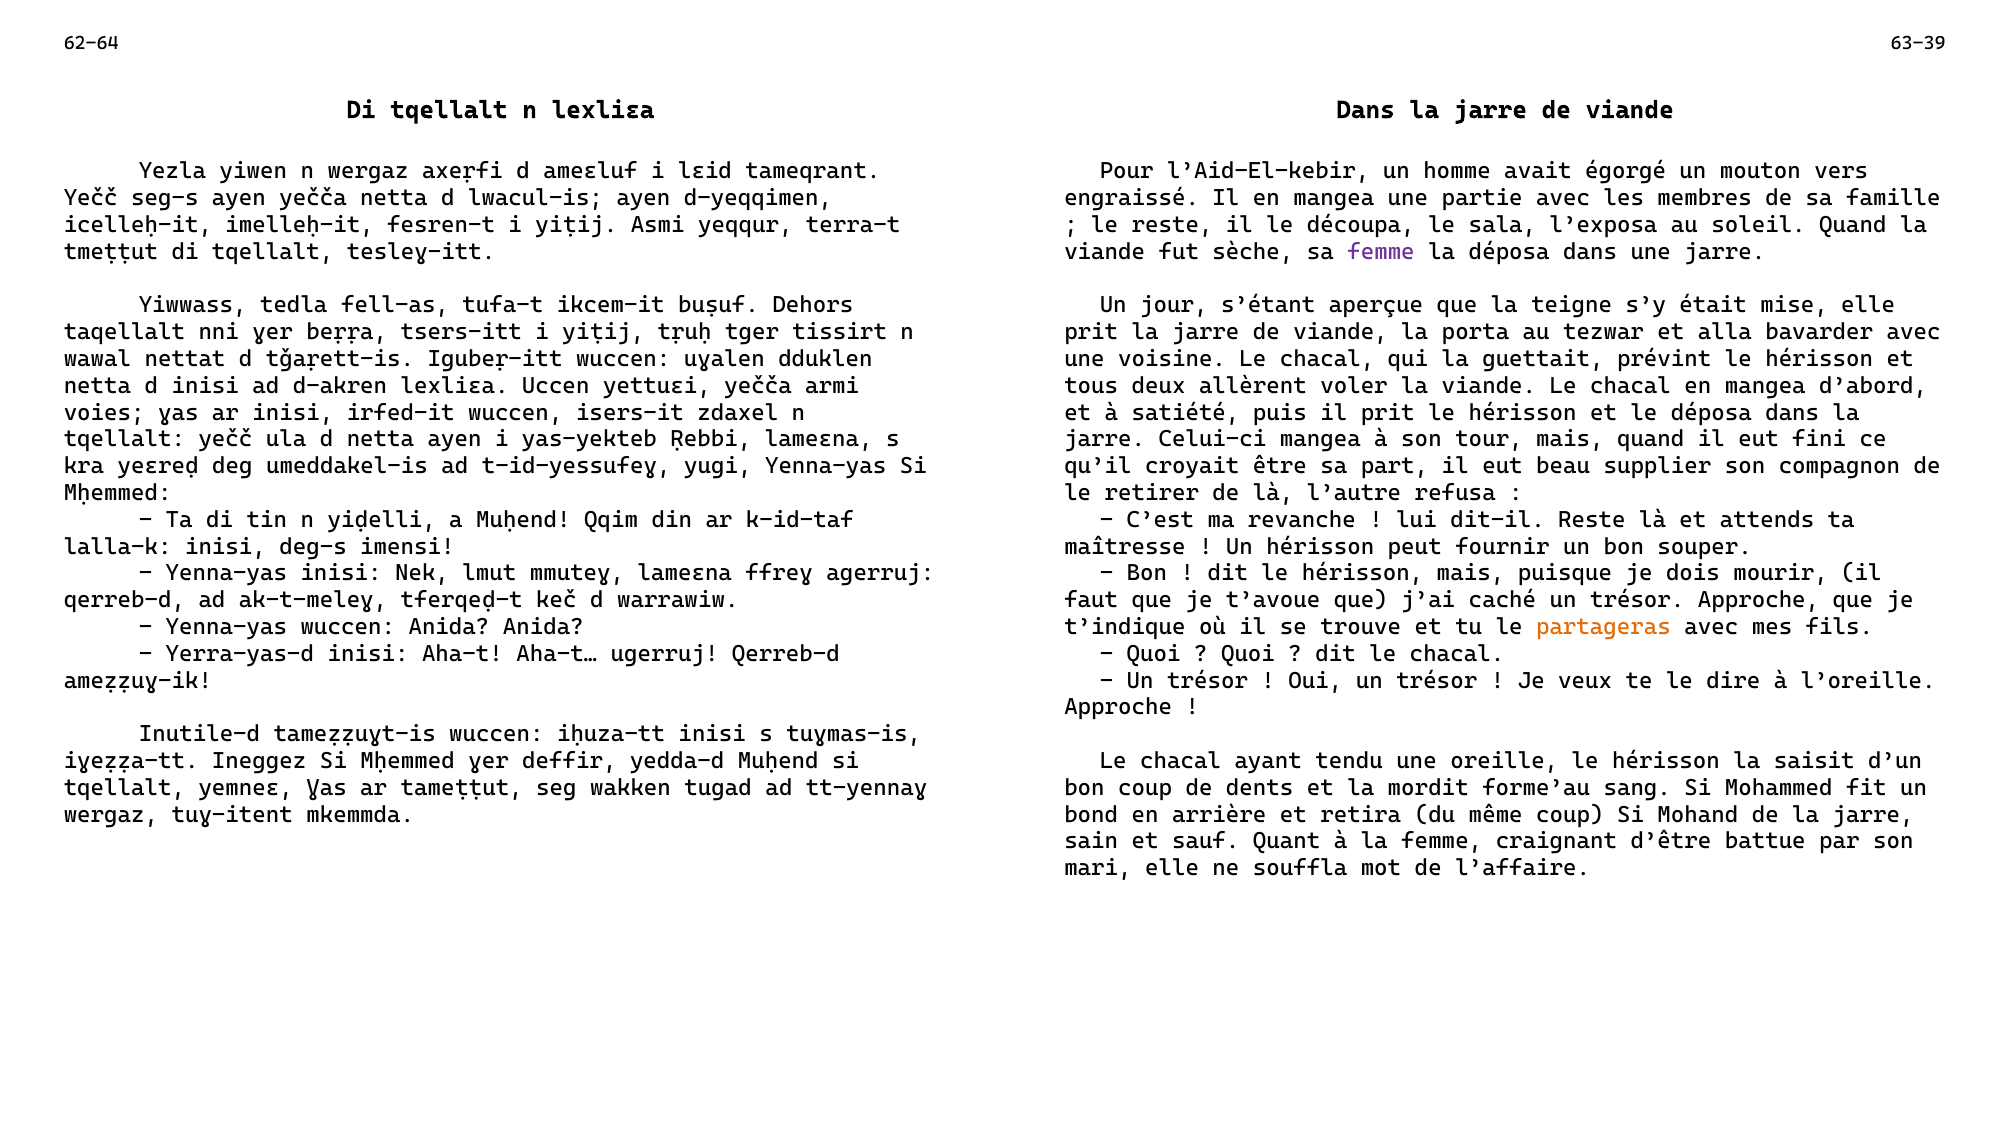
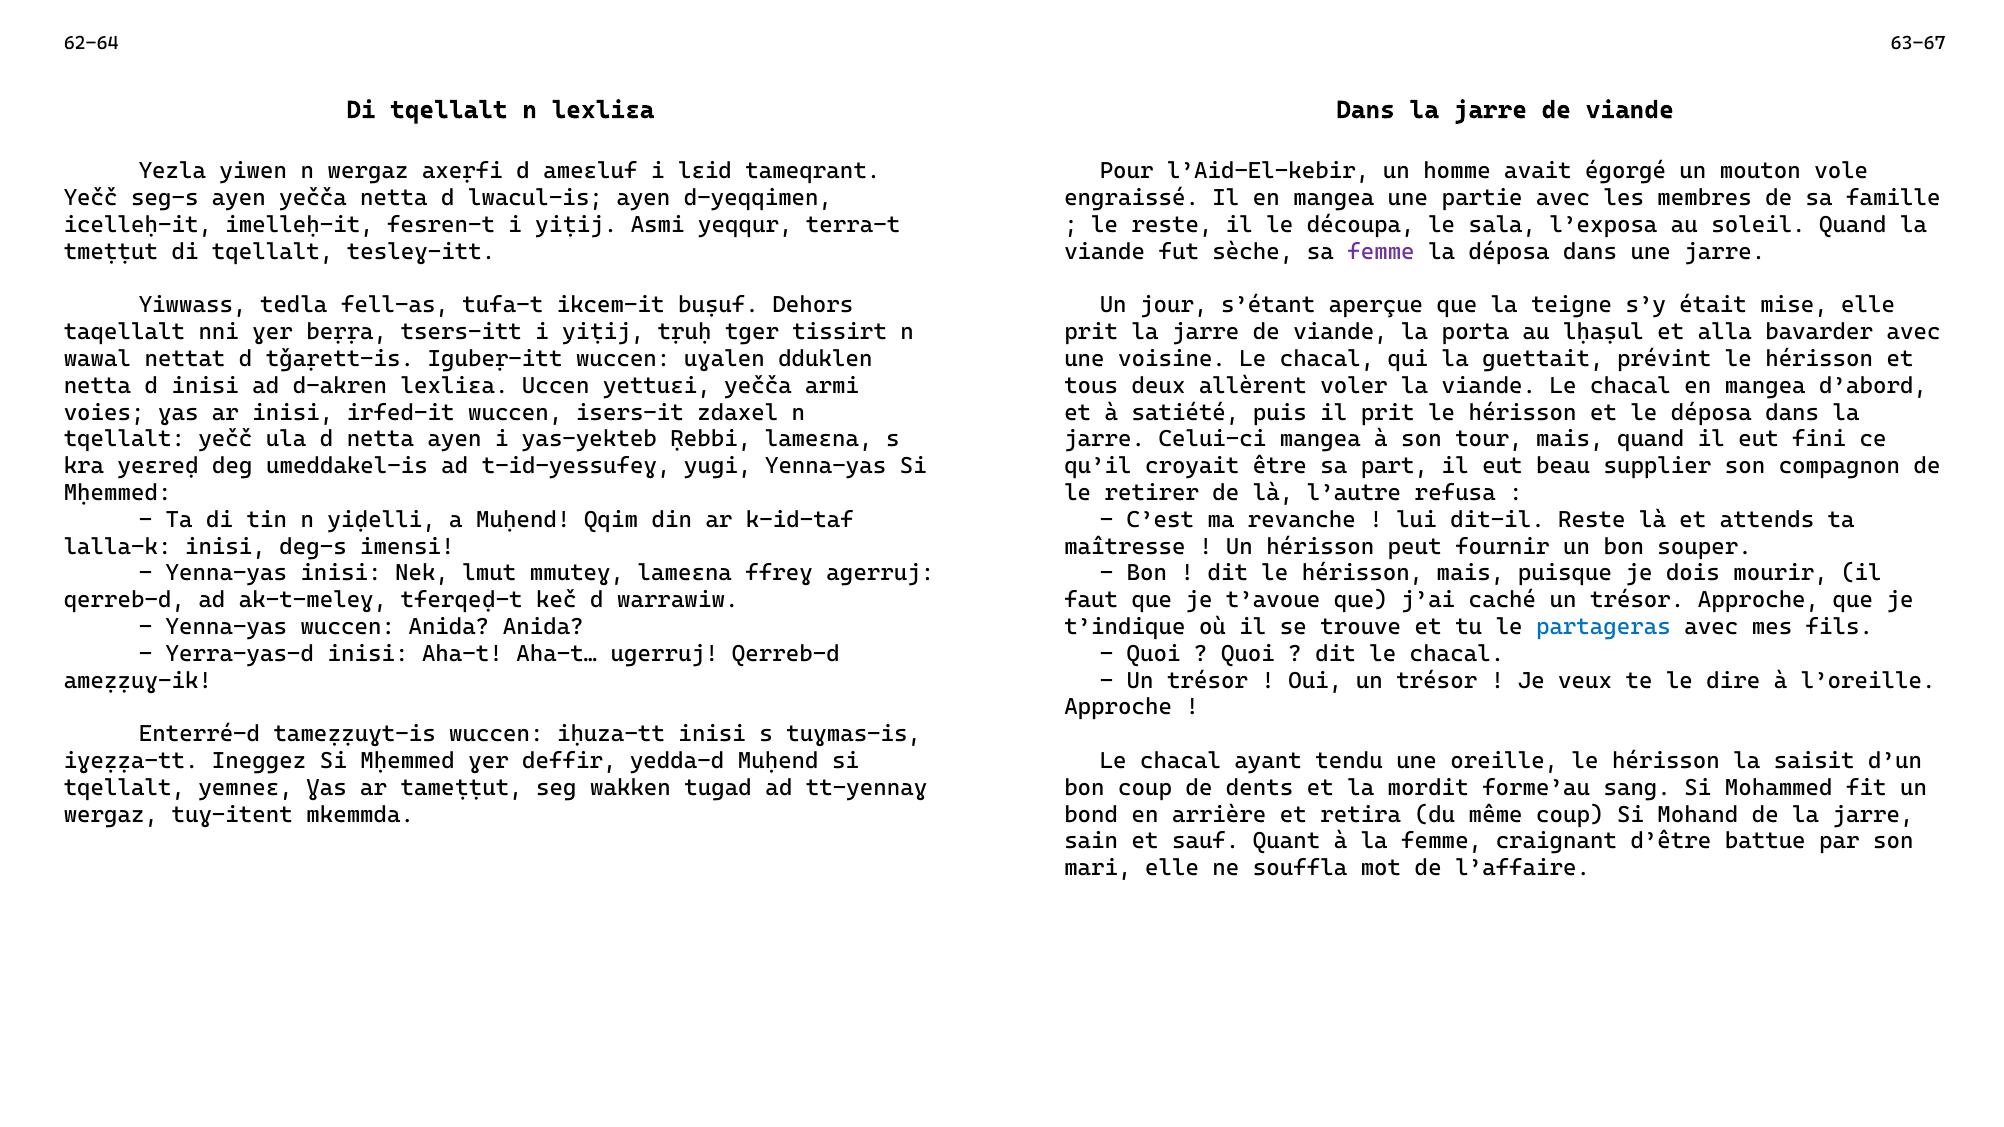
63-39: 63-39 -> 63-67
vers: vers -> vole
tezwar: tezwar -> lḥaṣul
partageras colour: orange -> blue
Inutile-d: Inutile-d -> Enterré-d
